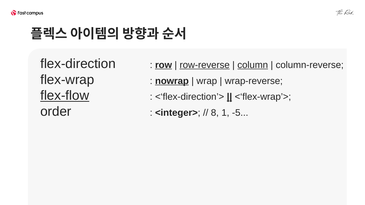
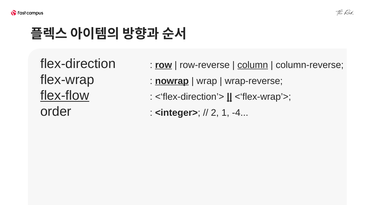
row-reverse underline: present -> none
8: 8 -> 2
-5: -5 -> -4
